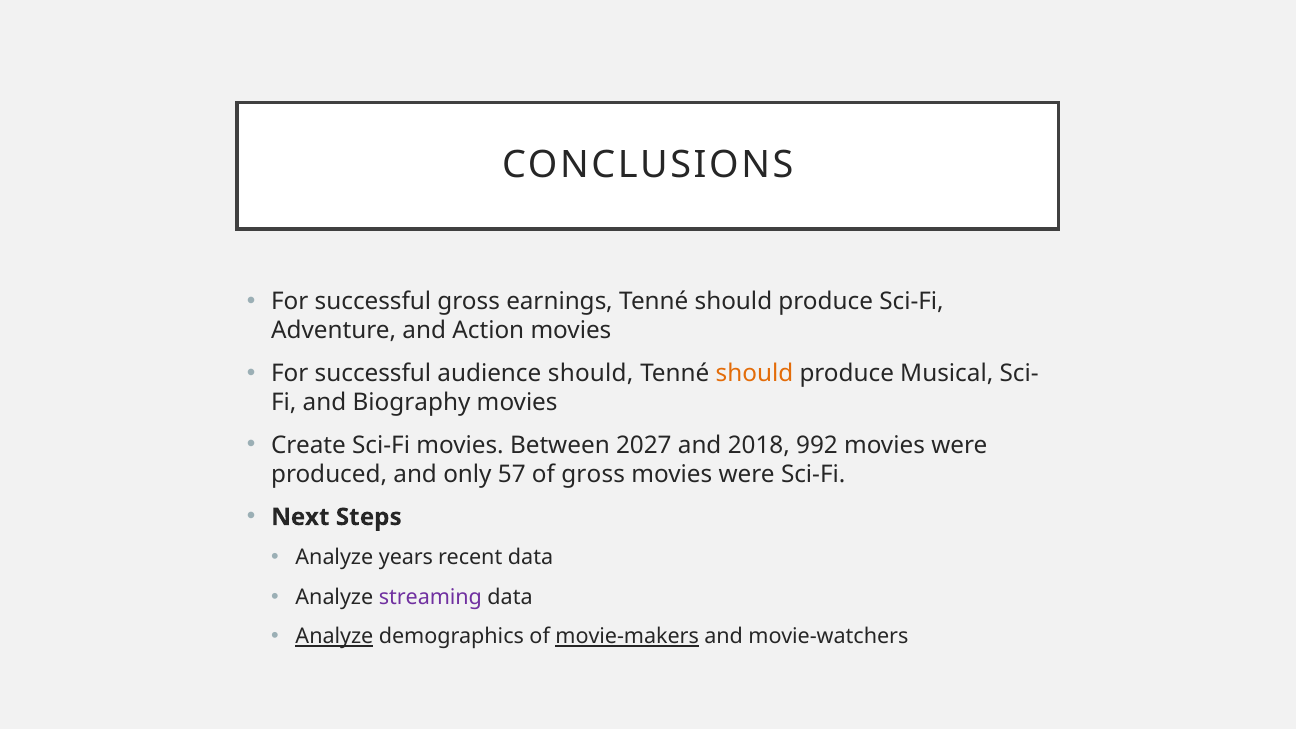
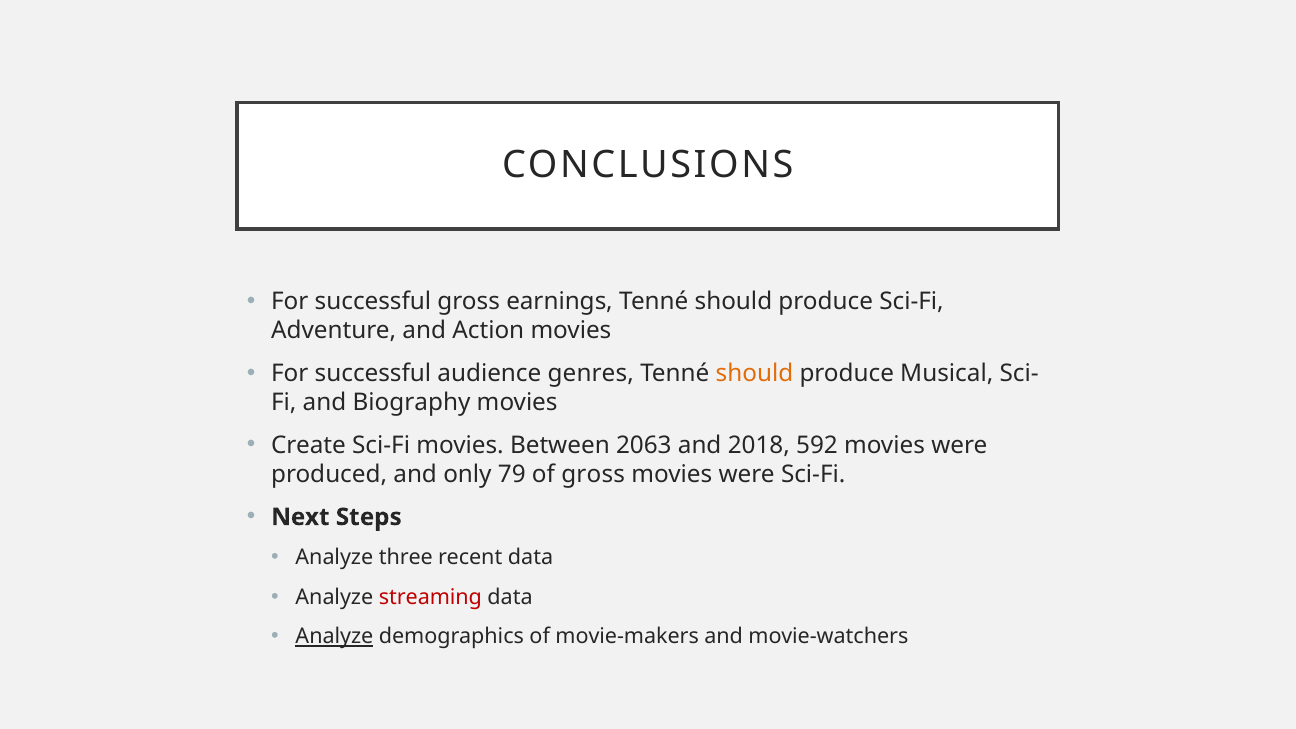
audience should: should -> genres
2027: 2027 -> 2063
992: 992 -> 592
57: 57 -> 79
years: years -> three
streaming colour: purple -> red
movie-makers underline: present -> none
